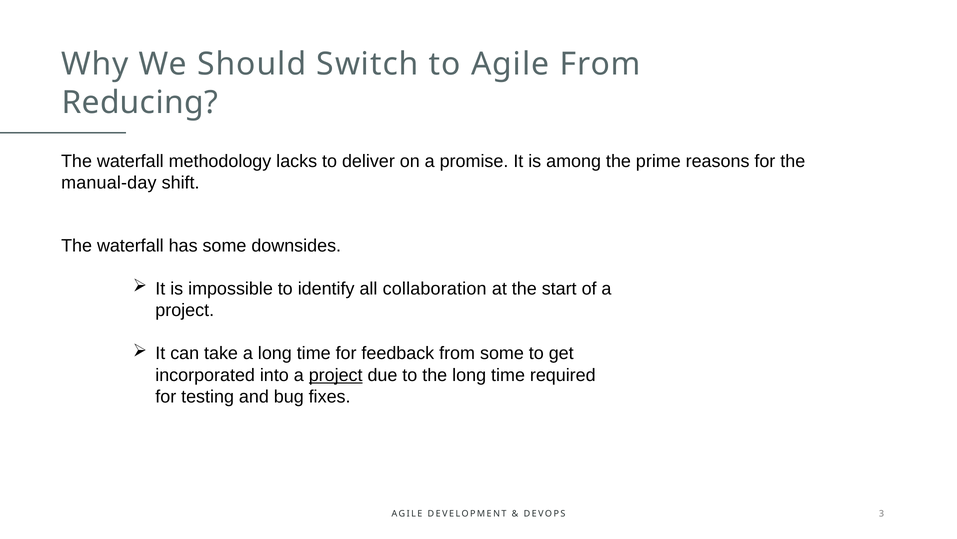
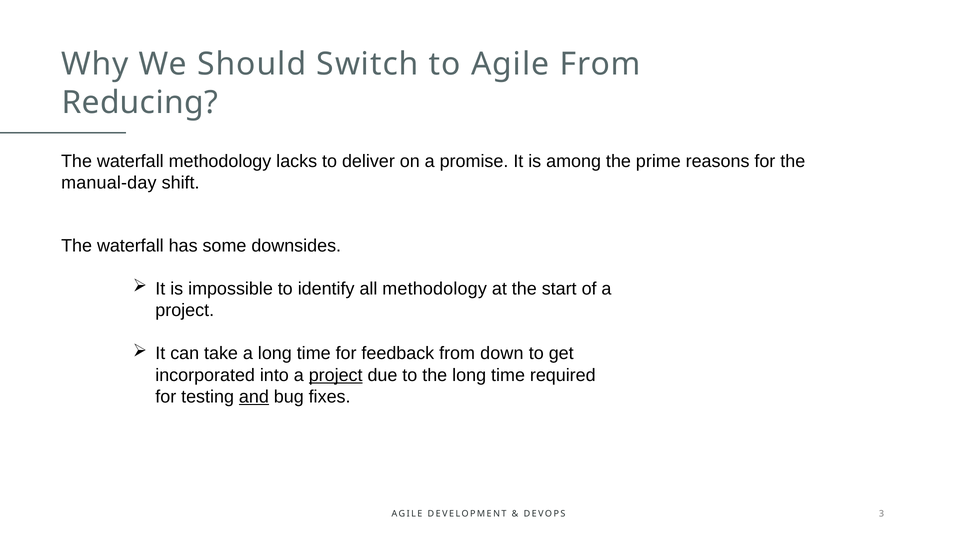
all collaboration: collaboration -> methodology
from some: some -> down
and underline: none -> present
